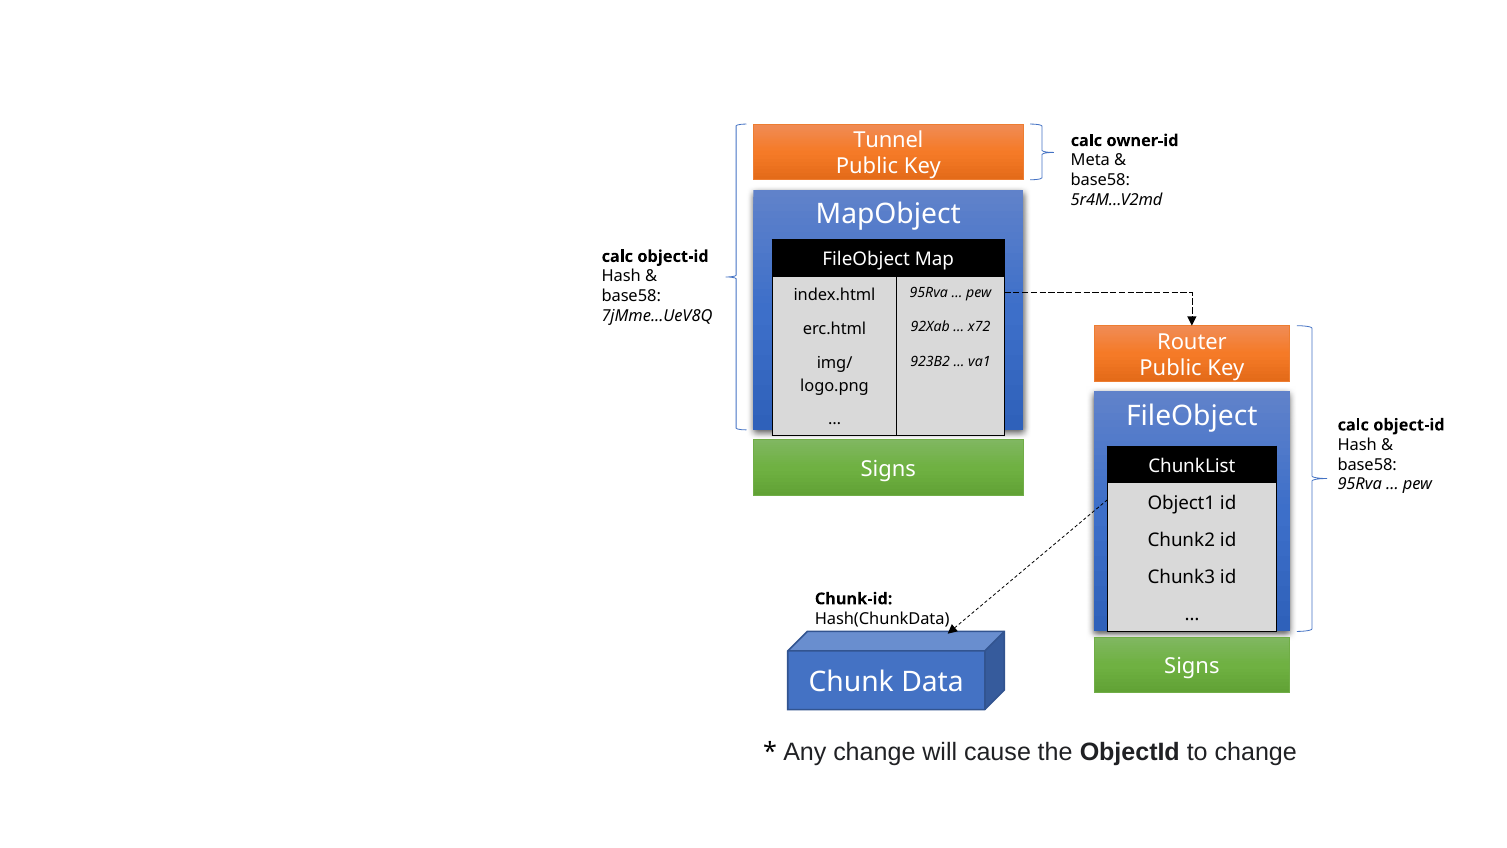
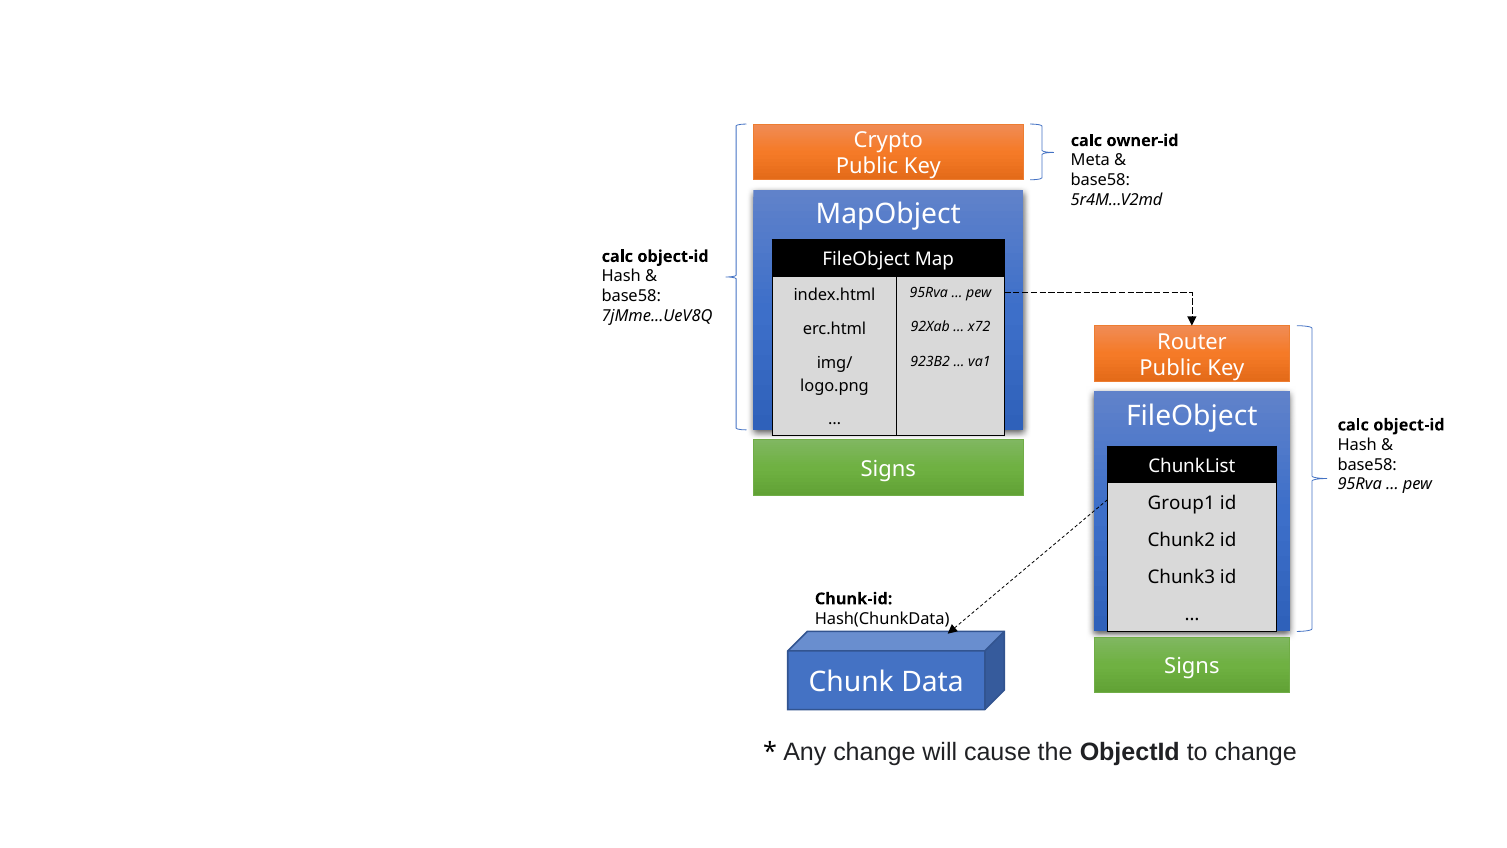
Tunnel: Tunnel -> Crypto
Object1: Object1 -> Group1
